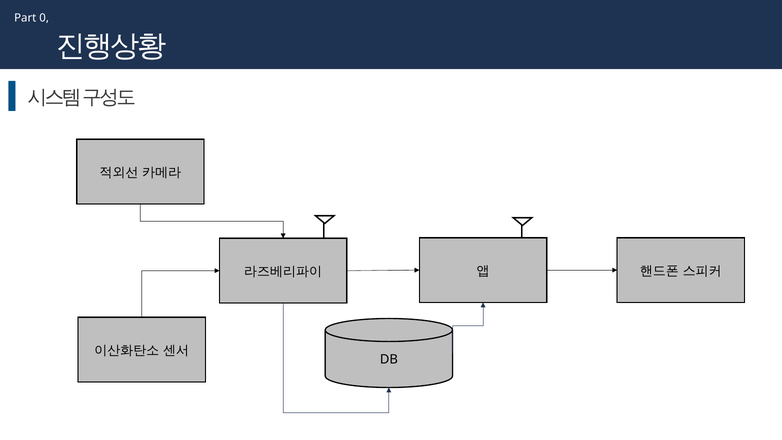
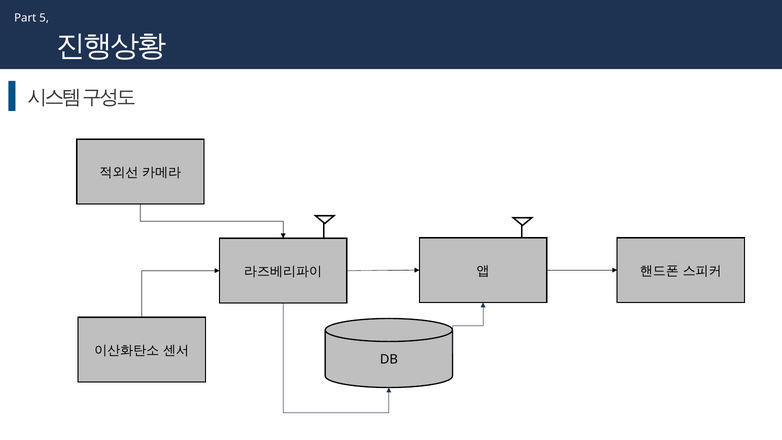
0: 0 -> 5
